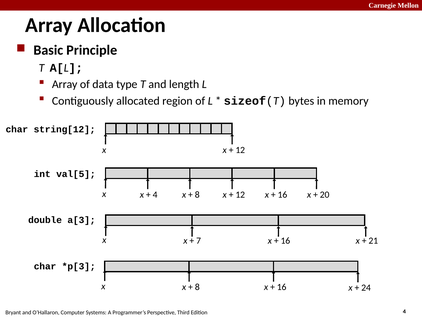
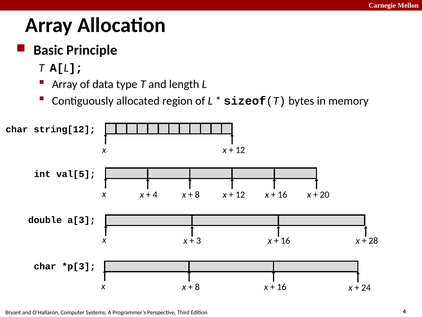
7: 7 -> 3
21: 21 -> 28
